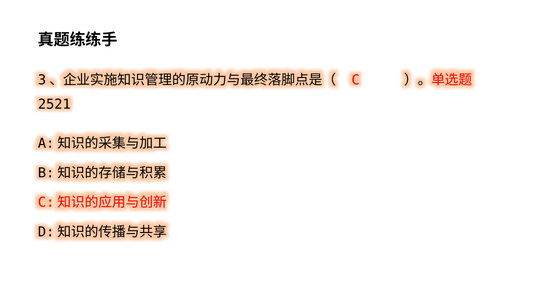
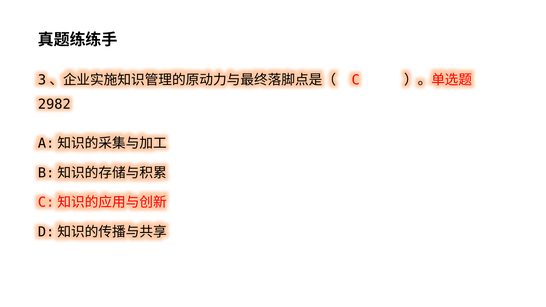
2521: 2521 -> 2982
